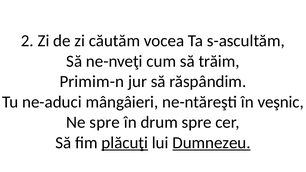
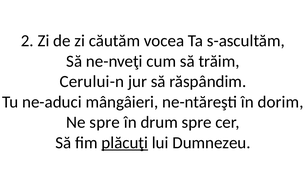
Primim-n: Primim-n -> Cerului-n
veşnic: veşnic -> dorim
Dumnezeu underline: present -> none
